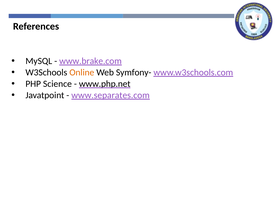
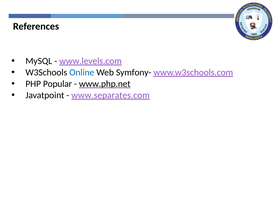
www.brake.com: www.brake.com -> www.levels.com
Online colour: orange -> blue
Science: Science -> Popular
